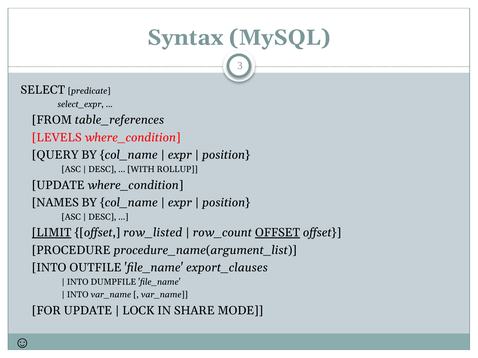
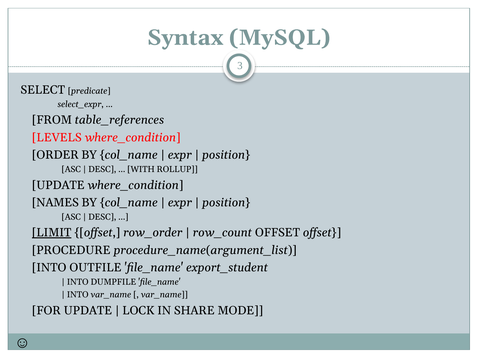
QUERY: QUERY -> ORDER
row_listed: row_listed -> row_order
OFFSET at (277, 233) underline: present -> none
export_clauses: export_clauses -> export_student
